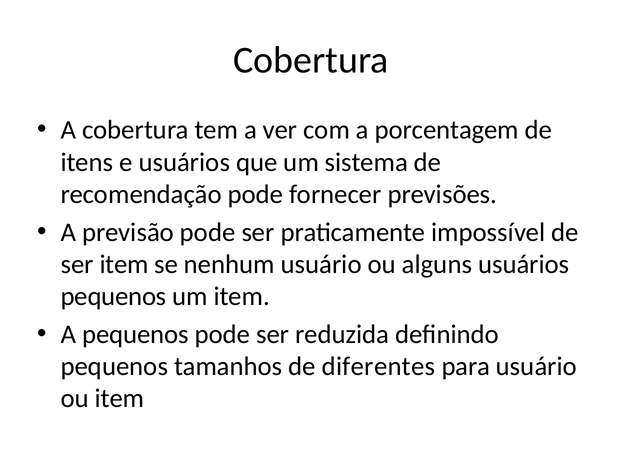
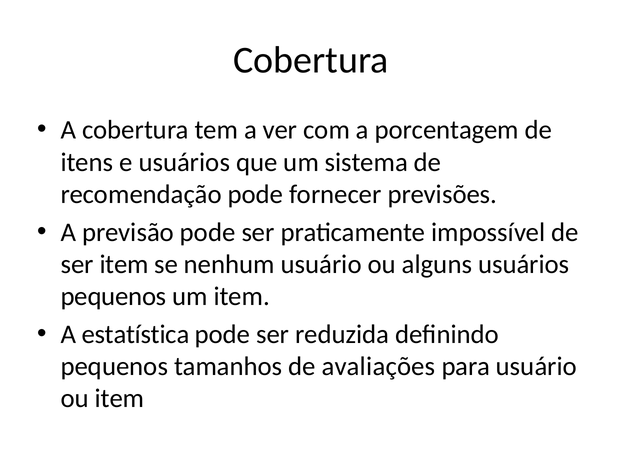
A pequenos: pequenos -> estatística
diferentes: diferentes -> avaliações
